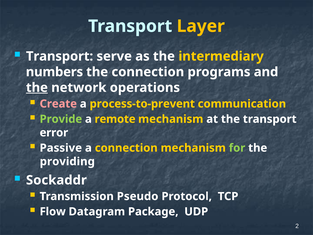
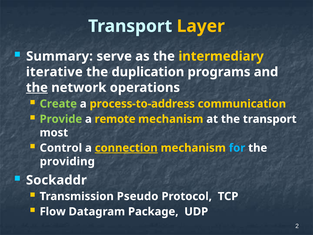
Transport at (60, 56): Transport -> Summary
numbers: numbers -> iterative
the connection: connection -> duplication
Create colour: pink -> light green
process-to-prevent: process-to-prevent -> process-to-address
error: error -> most
Passive: Passive -> Control
connection at (126, 148) underline: none -> present
for colour: light green -> light blue
